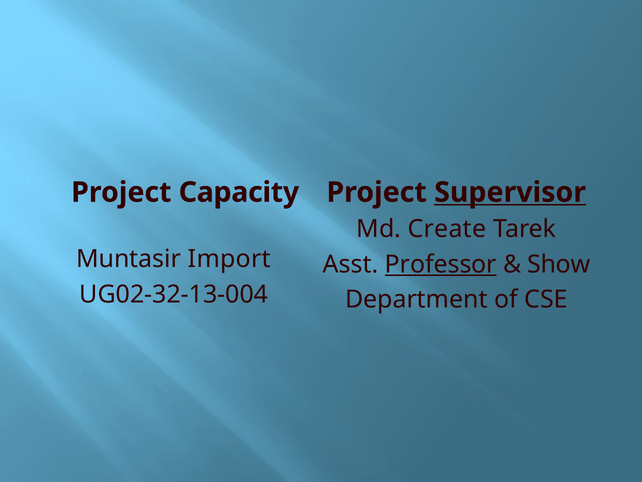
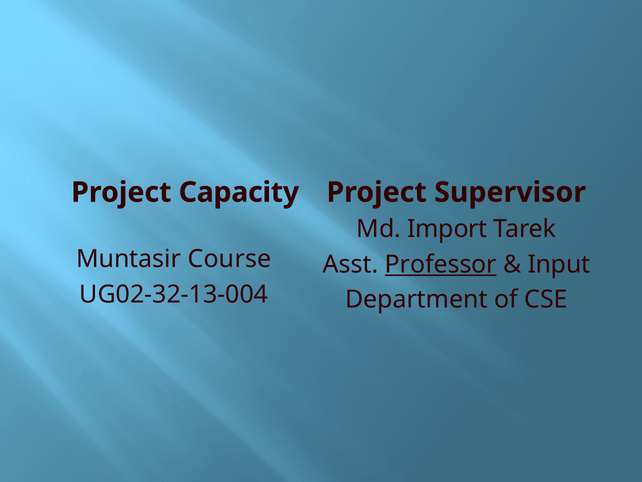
Supervisor underline: present -> none
Create: Create -> Import
Import: Import -> Course
Show: Show -> Input
